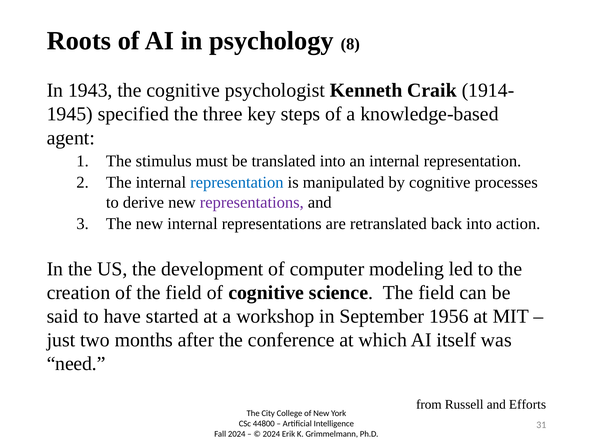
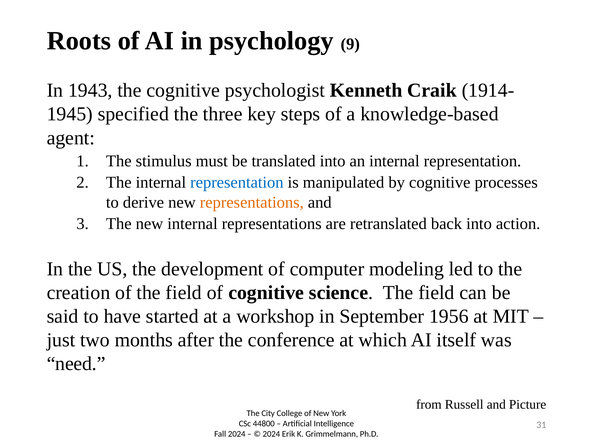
8: 8 -> 9
representations at (252, 202) colour: purple -> orange
Efforts: Efforts -> Picture
